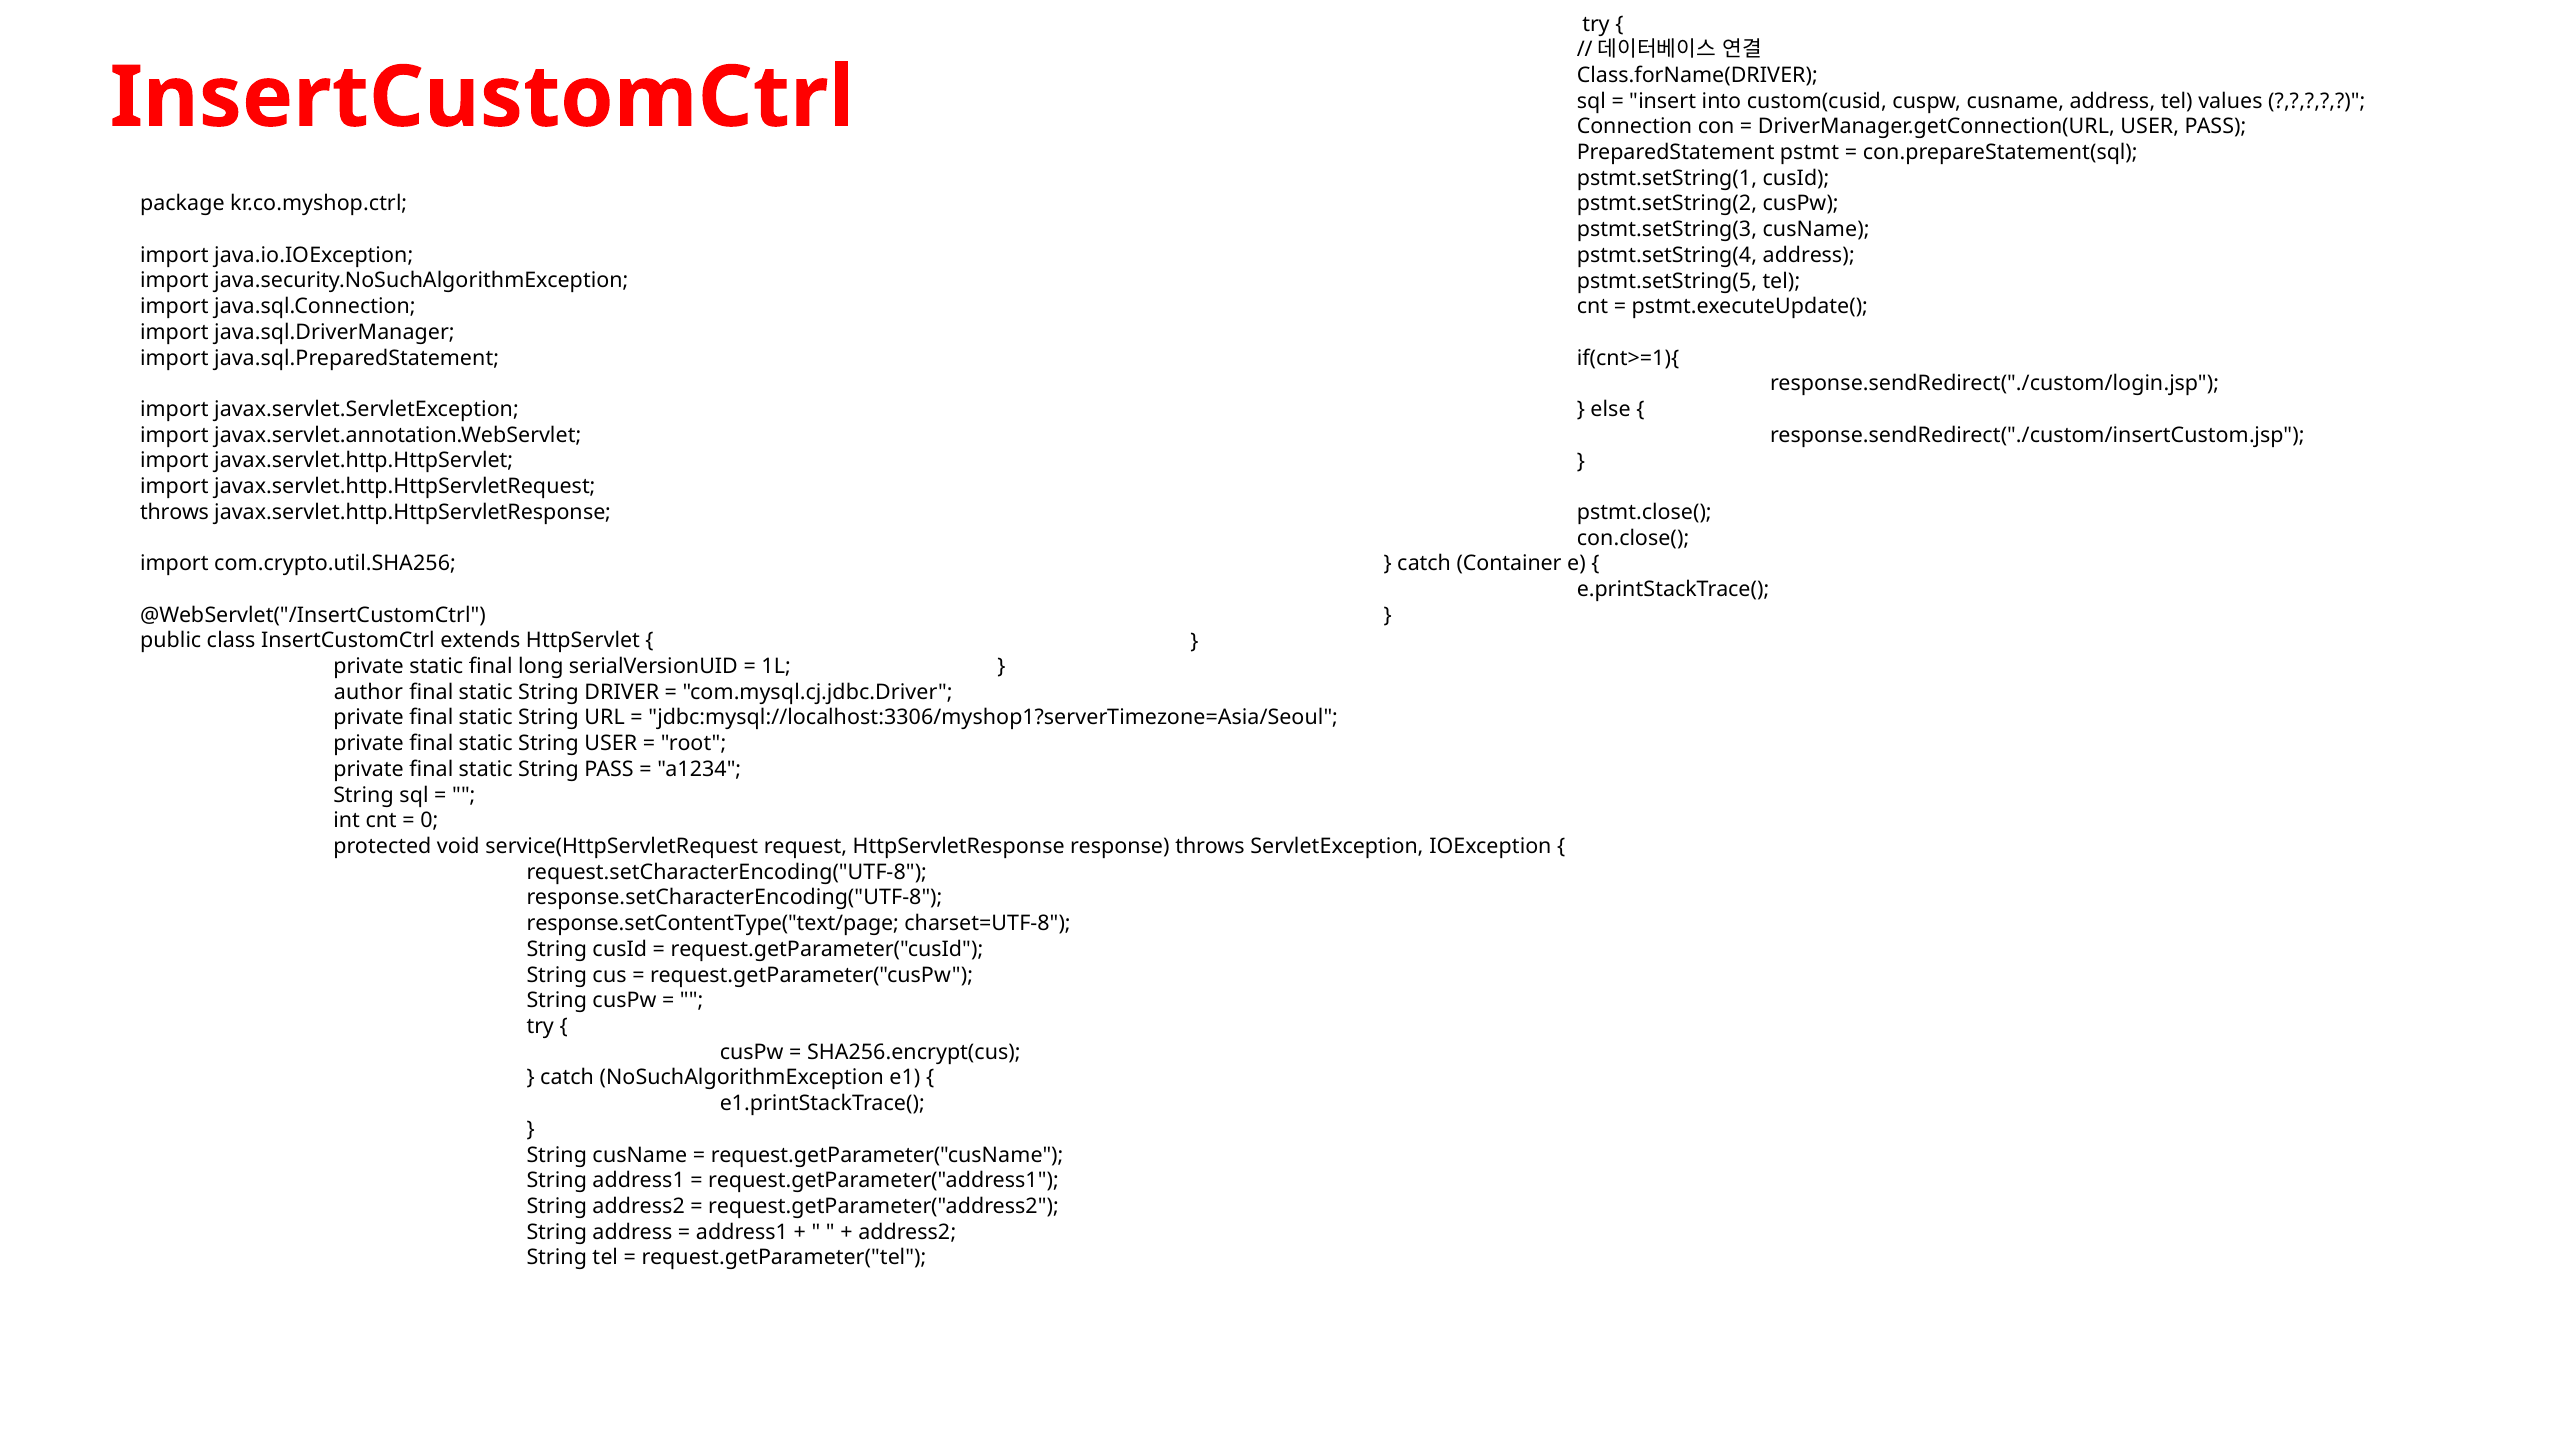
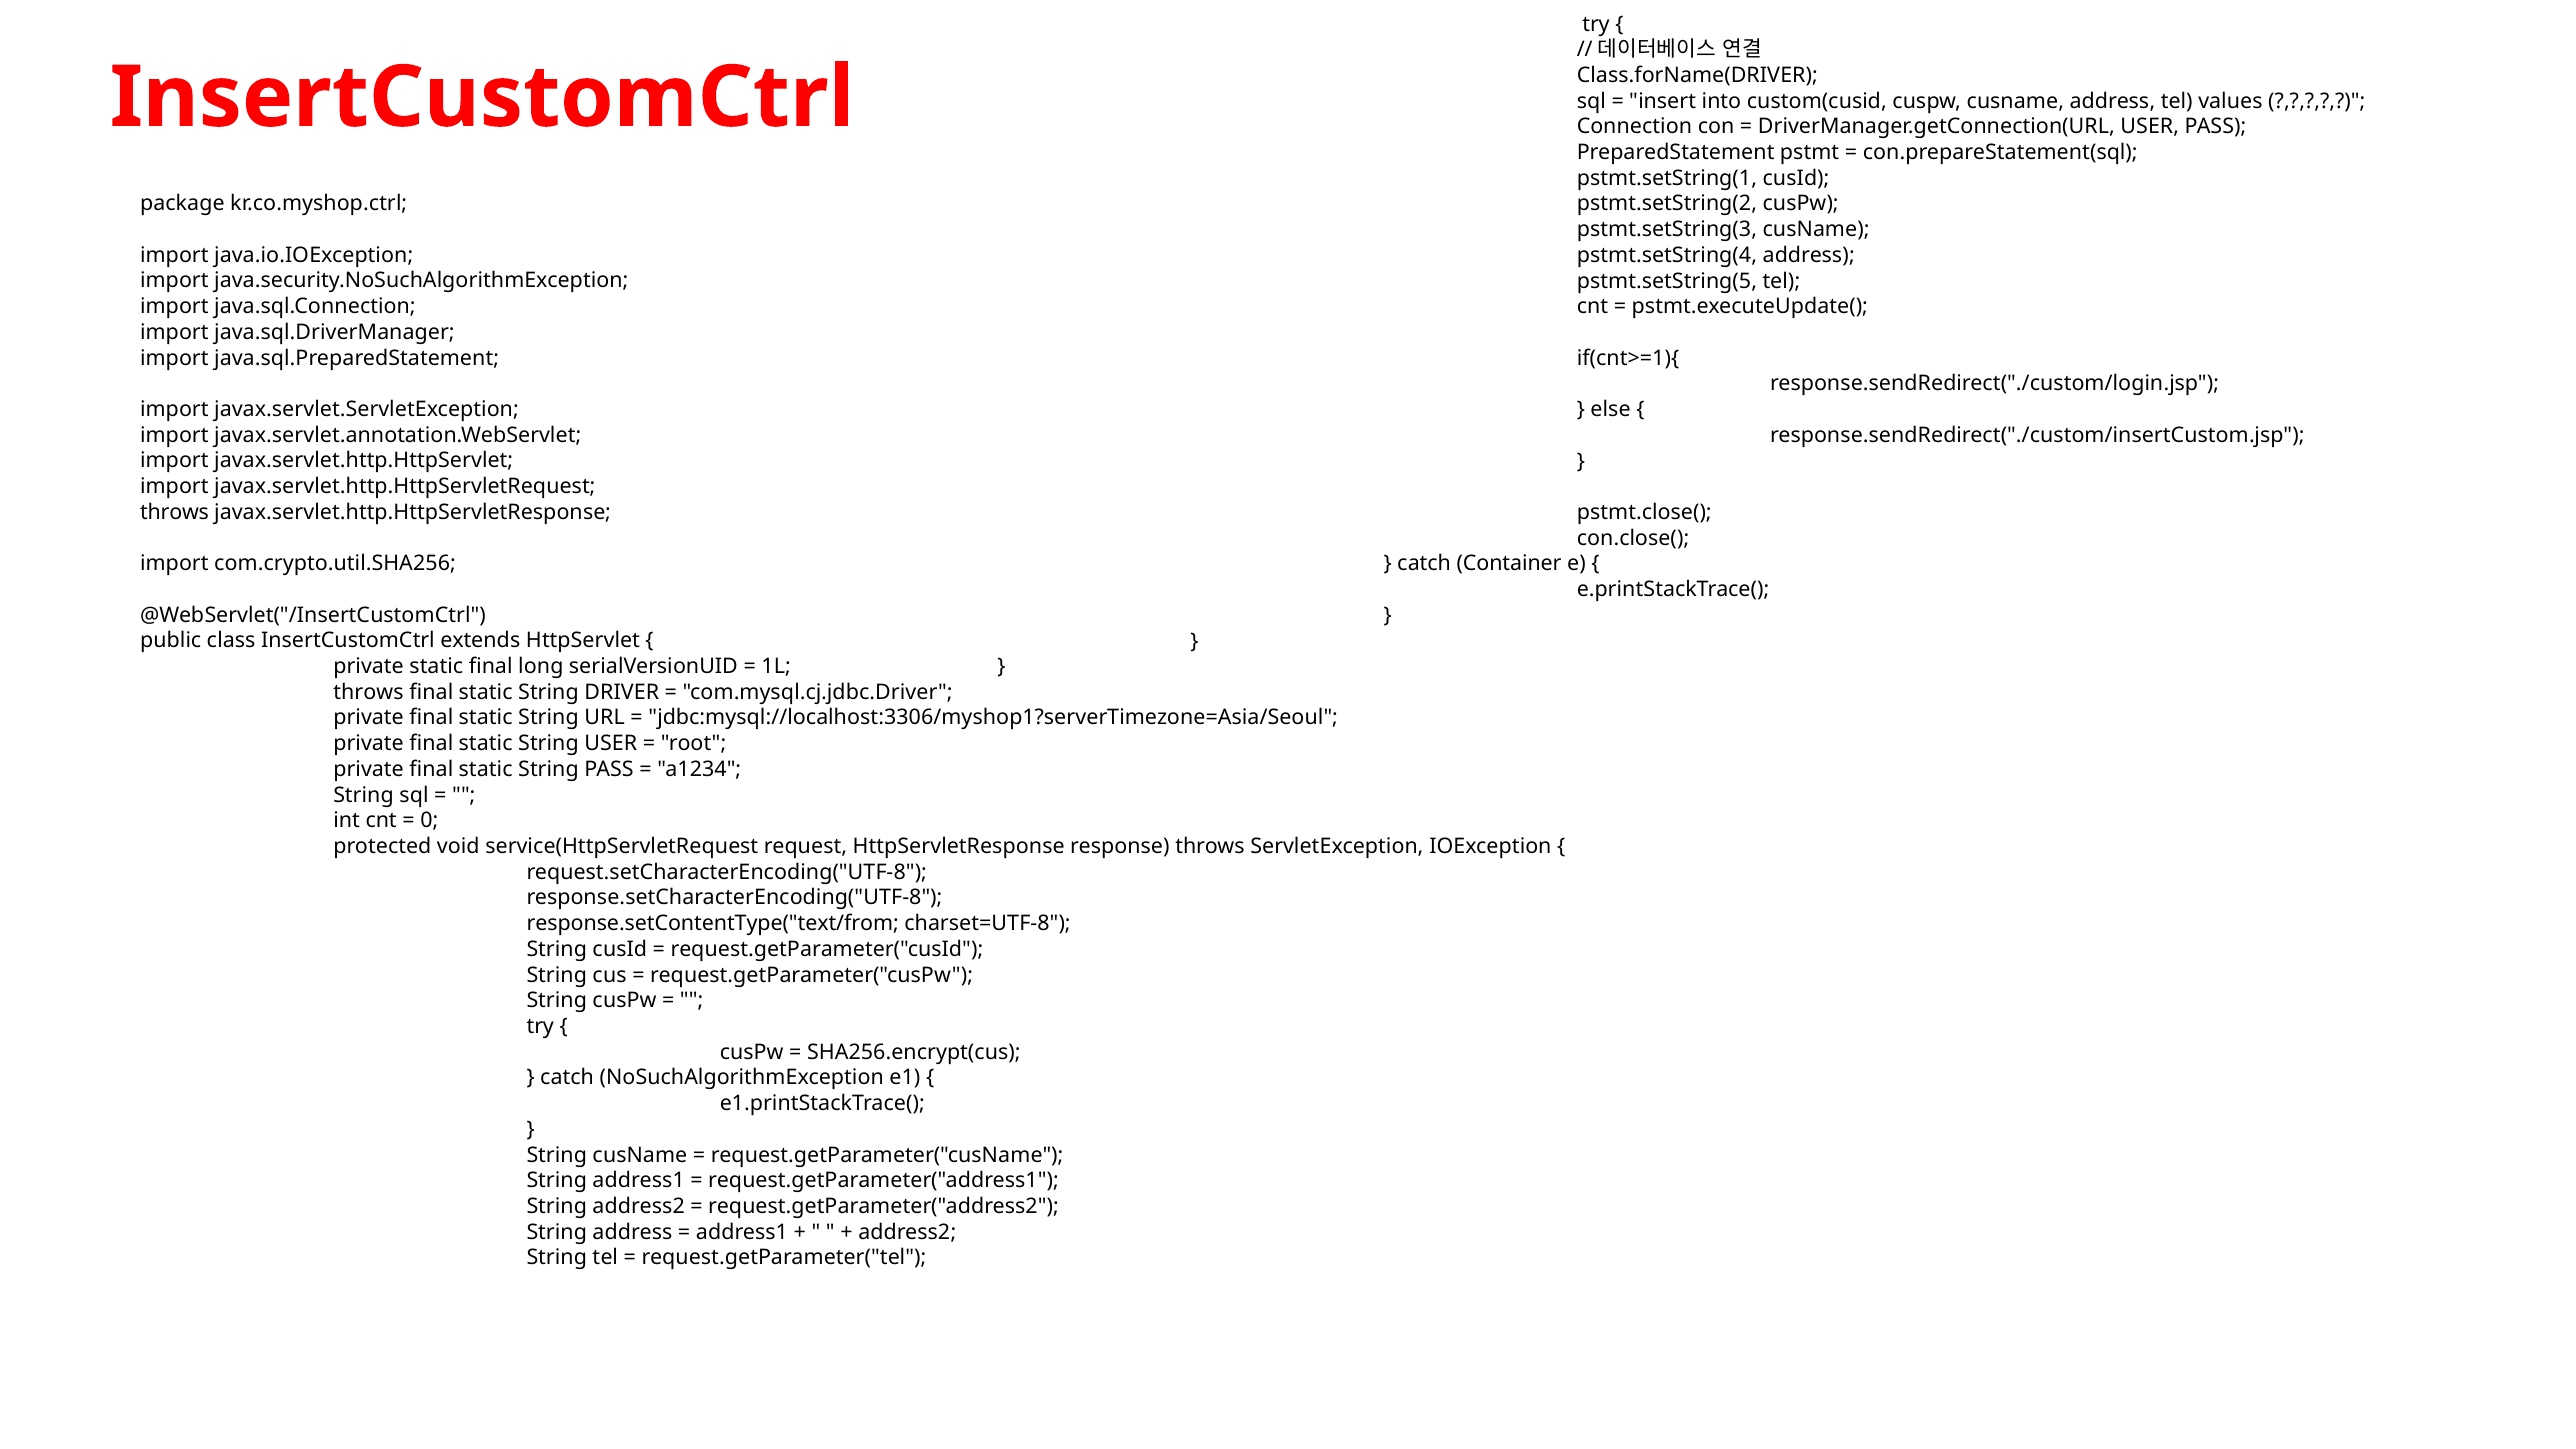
author at (368, 692): author -> throws
response.setContentType("text/page: response.setContentType("text/page -> response.setContentType("text/from
